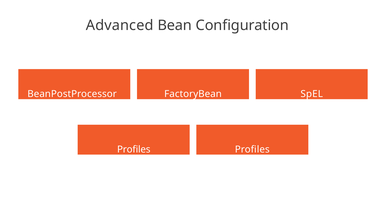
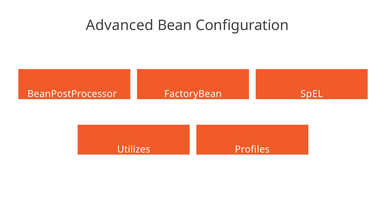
Profiles at (134, 150): Profiles -> Utilizes
